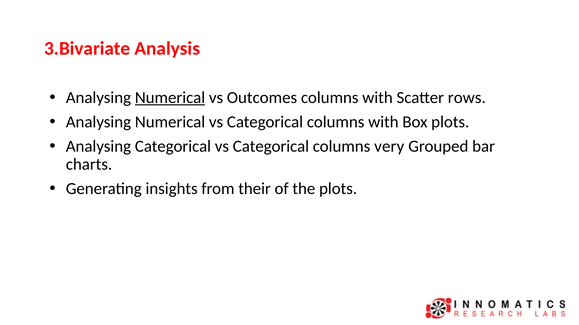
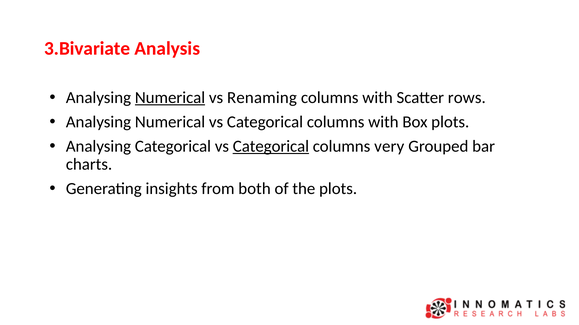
Outcomes: Outcomes -> Renaming
Categorical at (271, 146) underline: none -> present
their: their -> both
